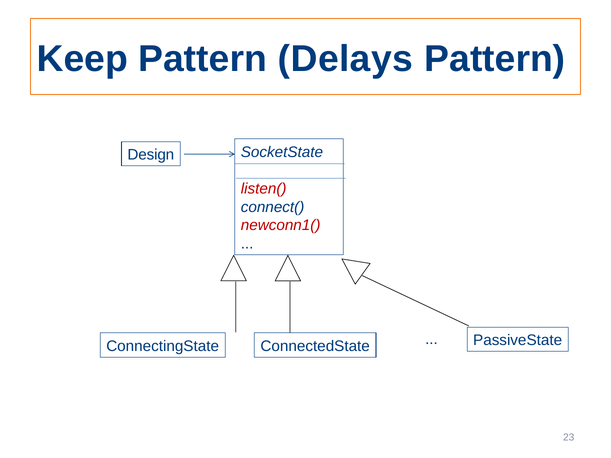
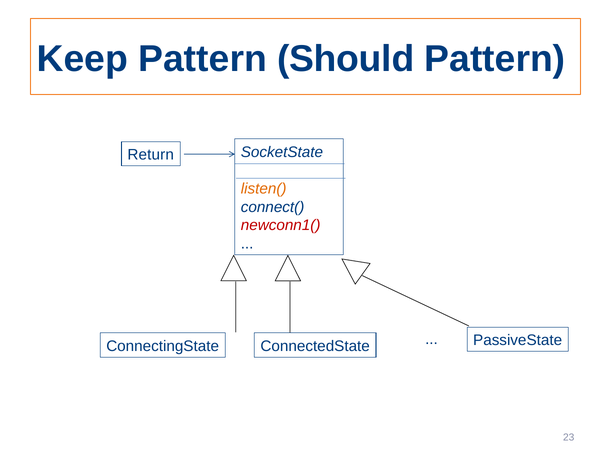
Delays: Delays -> Should
Design: Design -> Return
listen( colour: red -> orange
